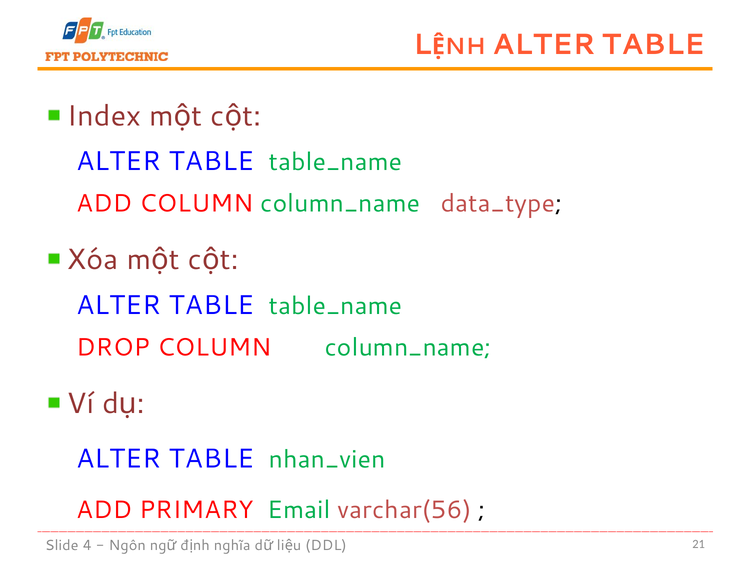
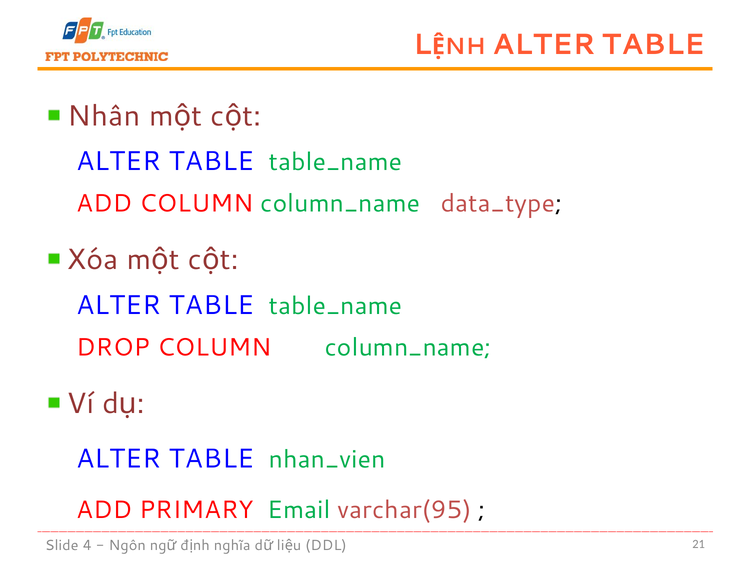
Index: Index -> Nhân
varchar(56: varchar(56 -> varchar(95
